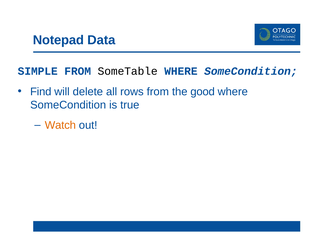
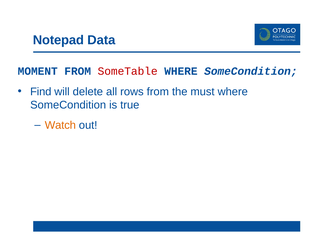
SIMPLE: SIMPLE -> MOMENT
SomeTable colour: black -> red
good: good -> must
